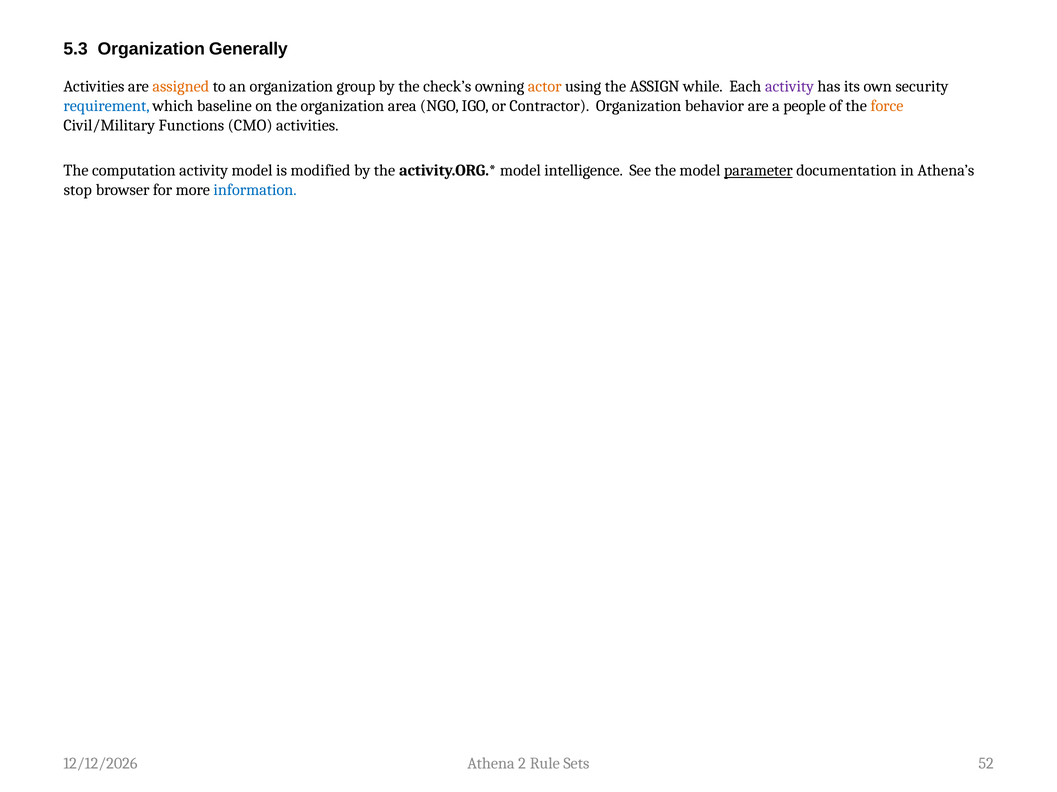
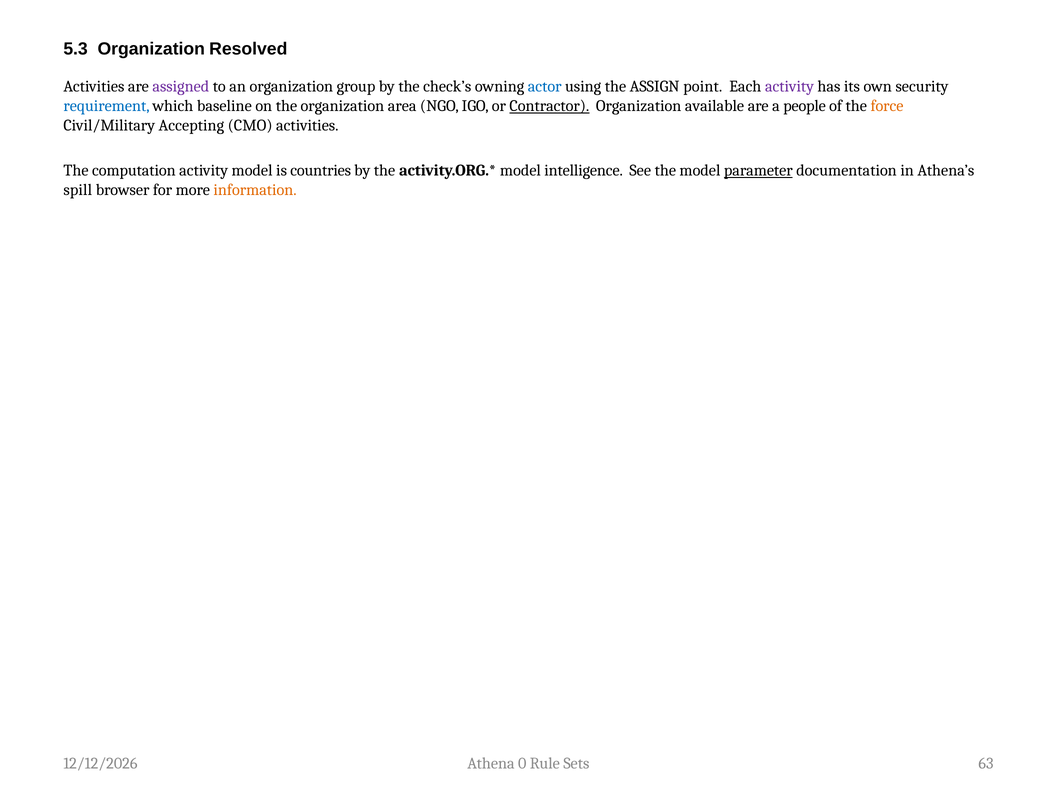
Generally: Generally -> Resolved
assigned colour: orange -> purple
actor colour: orange -> blue
while: while -> point
Contractor underline: none -> present
behavior: behavior -> available
Functions: Functions -> Accepting
modified: modified -> countries
stop: stop -> spill
information colour: blue -> orange
2: 2 -> 0
52: 52 -> 63
